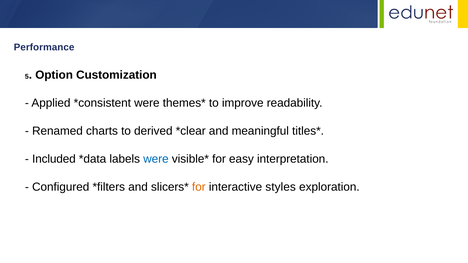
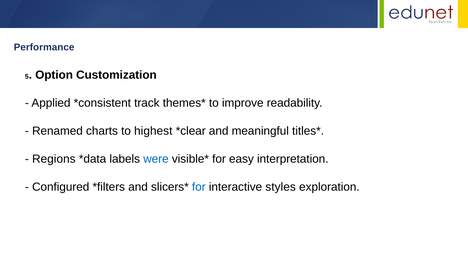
were at (147, 103): were -> track
derived: derived -> highest
Included: Included -> Regions
for at (199, 187) colour: orange -> blue
